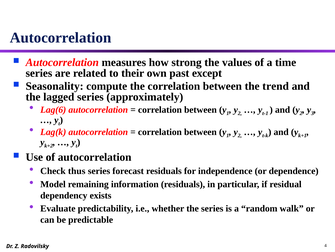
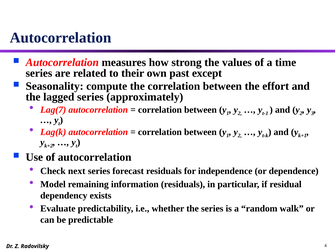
trend: trend -> effort
Lag(6: Lag(6 -> Lag(7
thus: thus -> next
